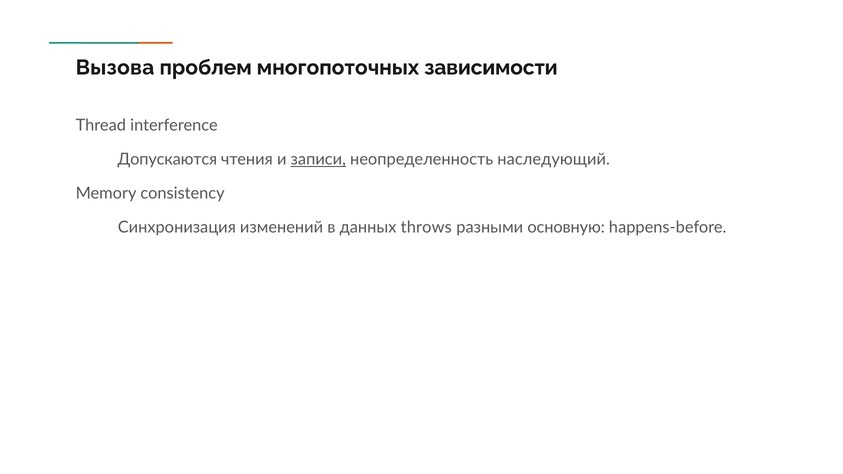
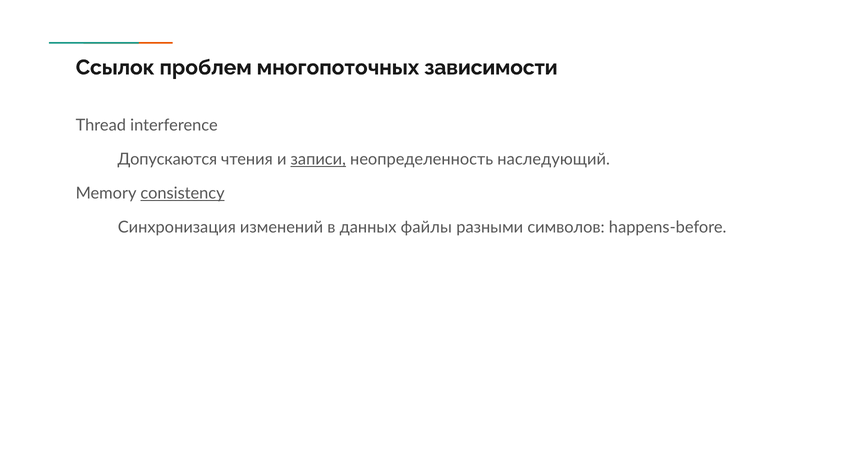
Вызова: Вызова -> Ссылок
consistency underline: none -> present
throws: throws -> файлы
основную: основную -> символов
